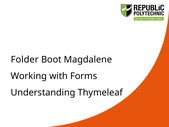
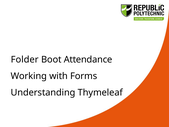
Magdalene: Magdalene -> Attendance
